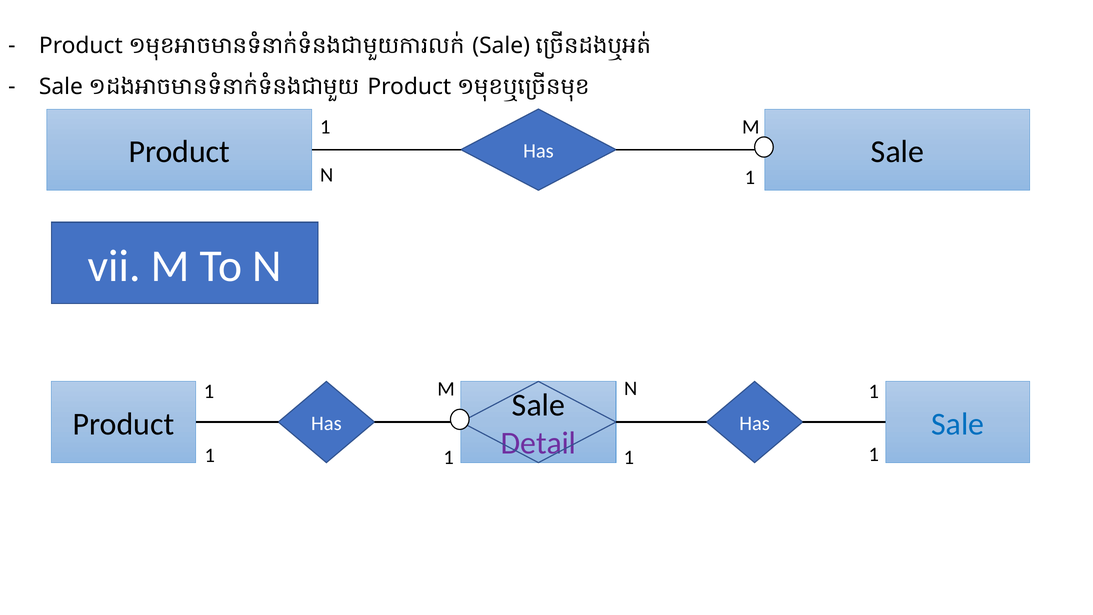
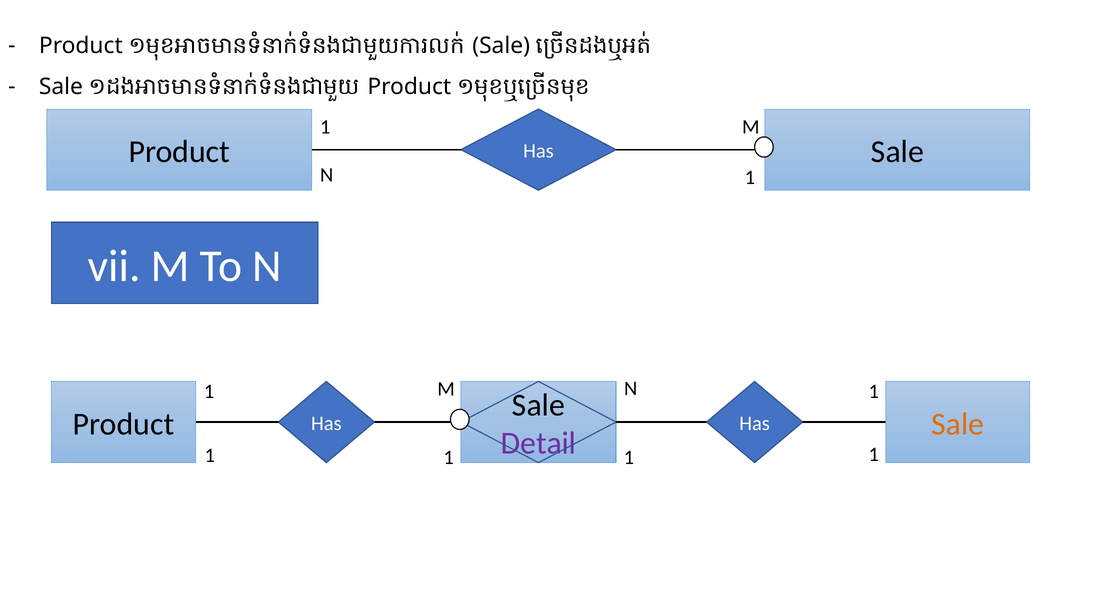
Sale at (958, 424) colour: blue -> orange
